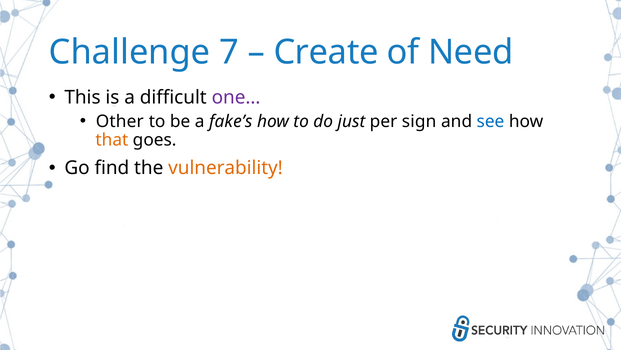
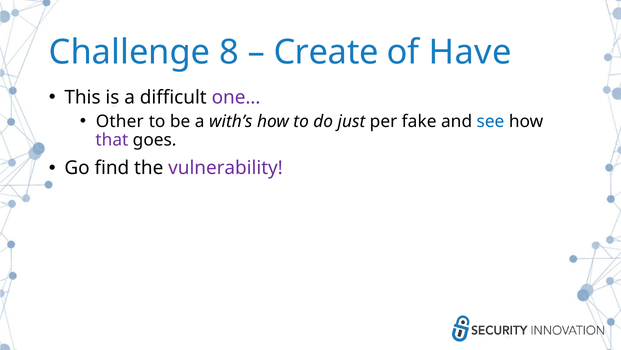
7: 7 -> 8
Need: Need -> Have
fake’s: fake’s -> with’s
sign: sign -> fake
that colour: orange -> purple
vulnerability colour: orange -> purple
